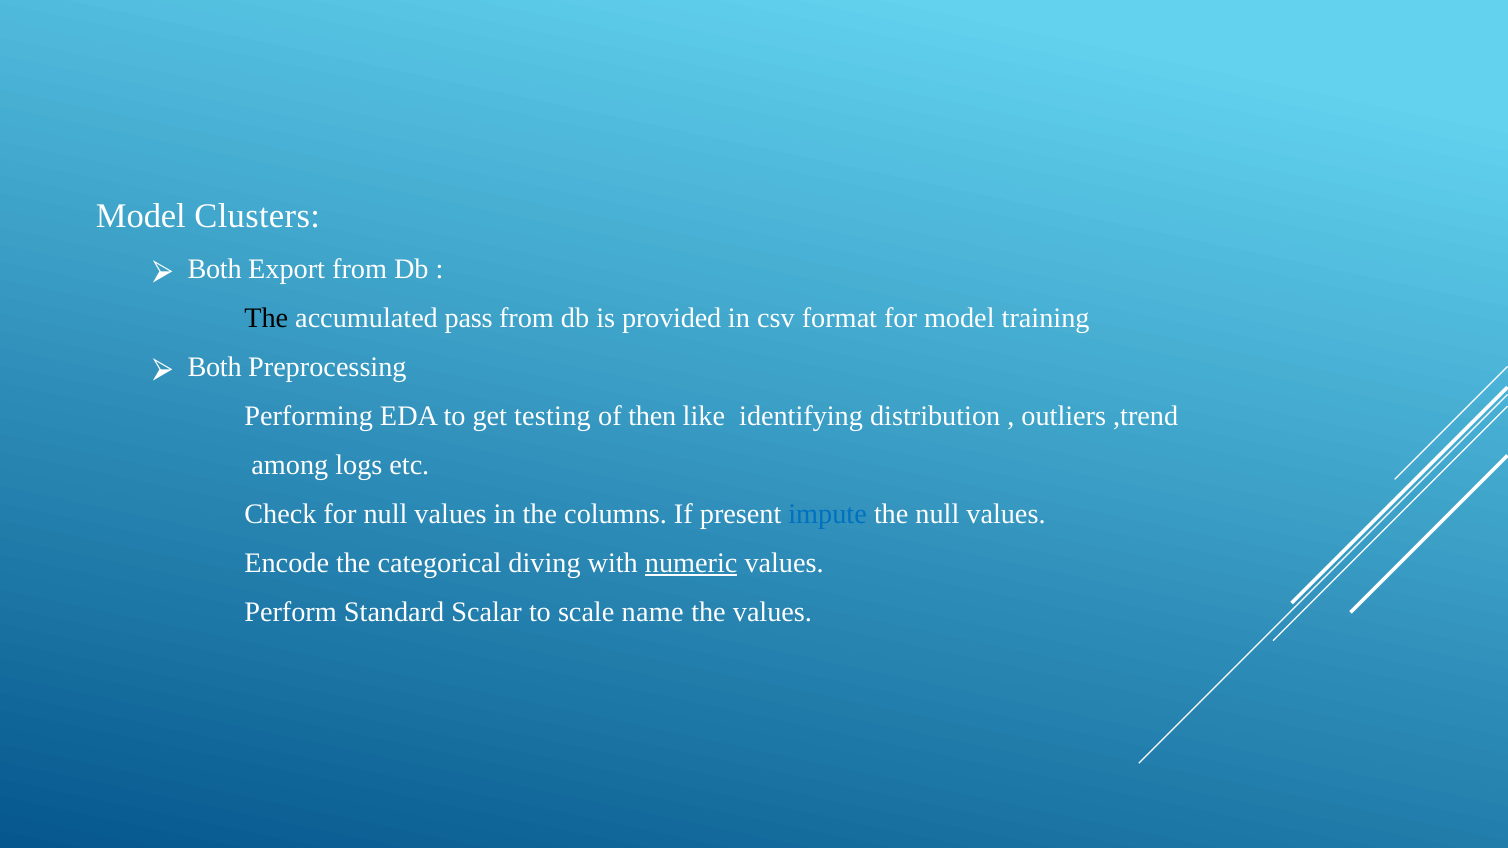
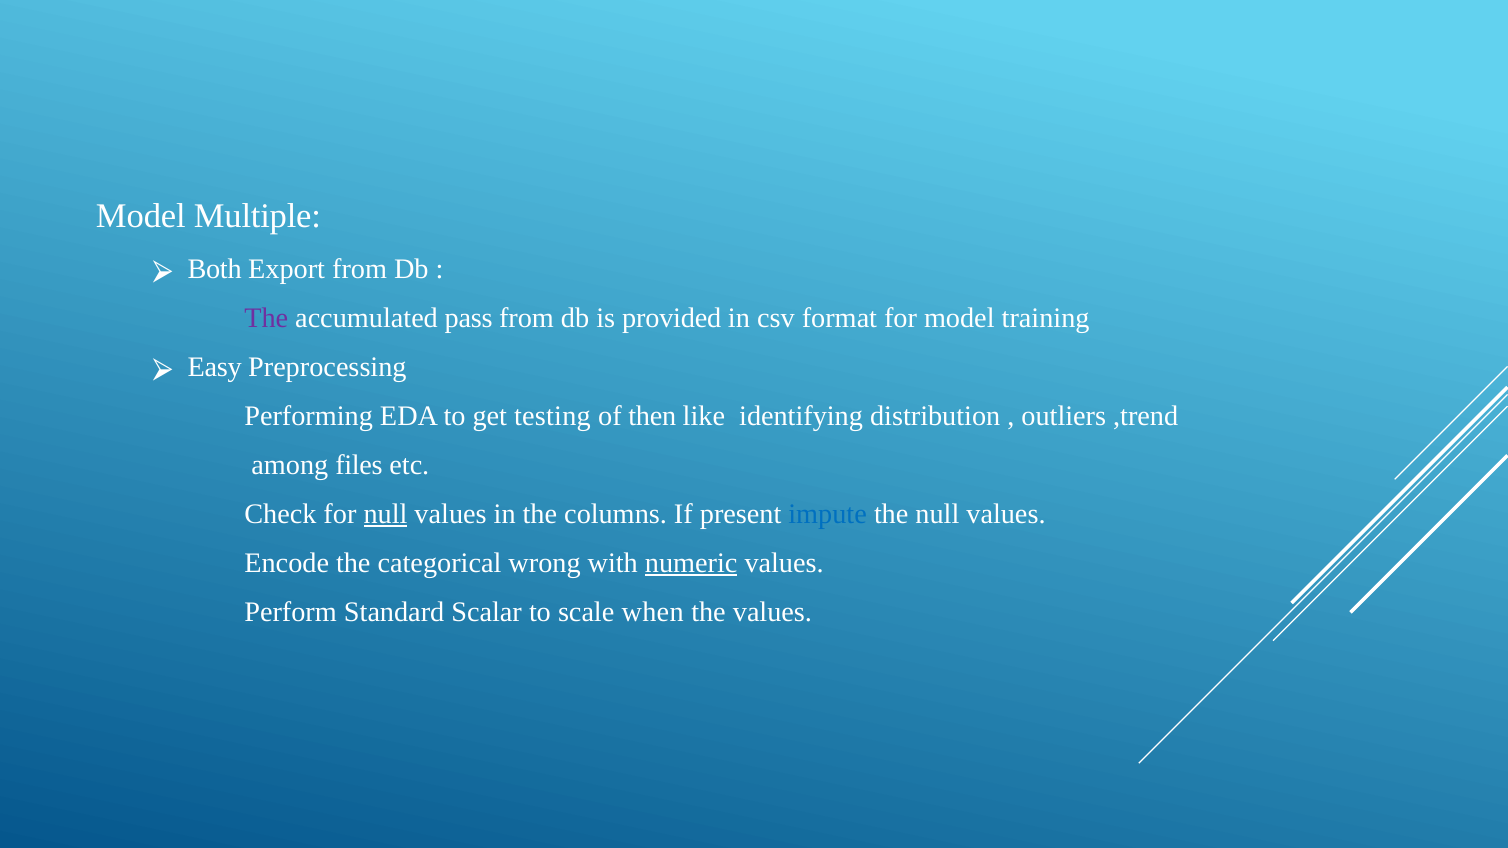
Clusters: Clusters -> Multiple
The at (266, 318) colour: black -> purple
Both at (215, 367): Both -> Easy
logs: logs -> files
null at (385, 514) underline: none -> present
diving: diving -> wrong
name: name -> when
